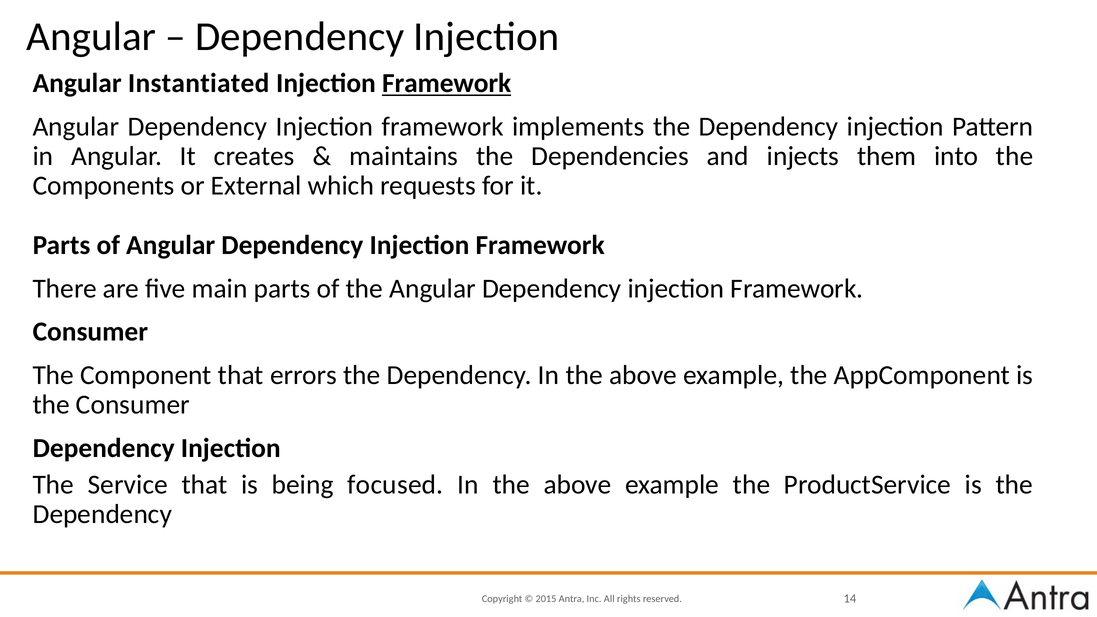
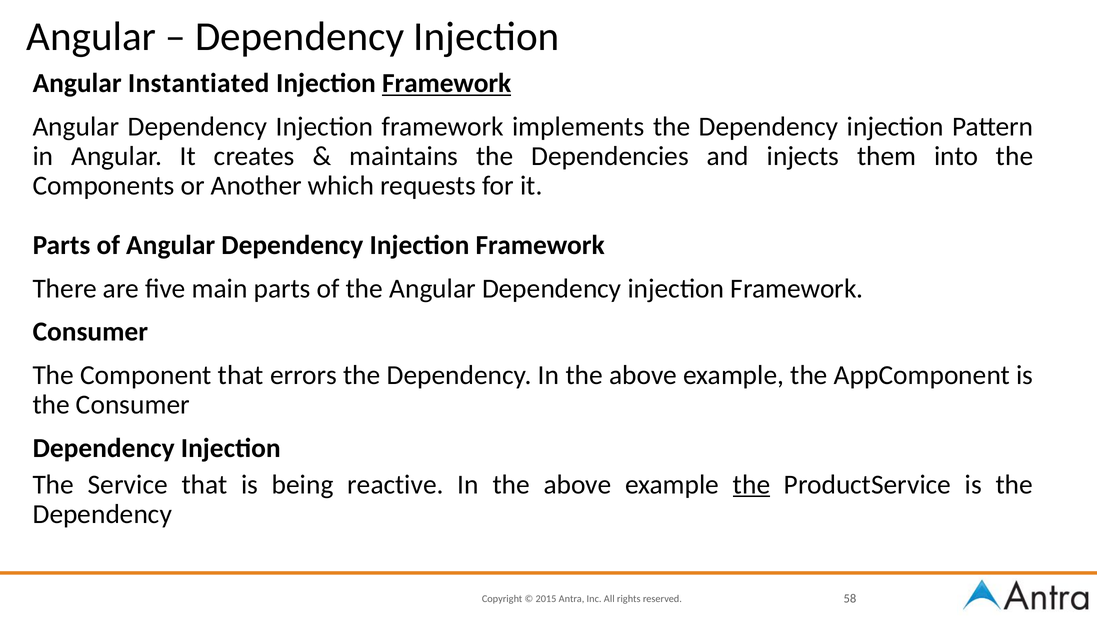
External: External -> Another
focused: focused -> reactive
the at (752, 485) underline: none -> present
14: 14 -> 58
